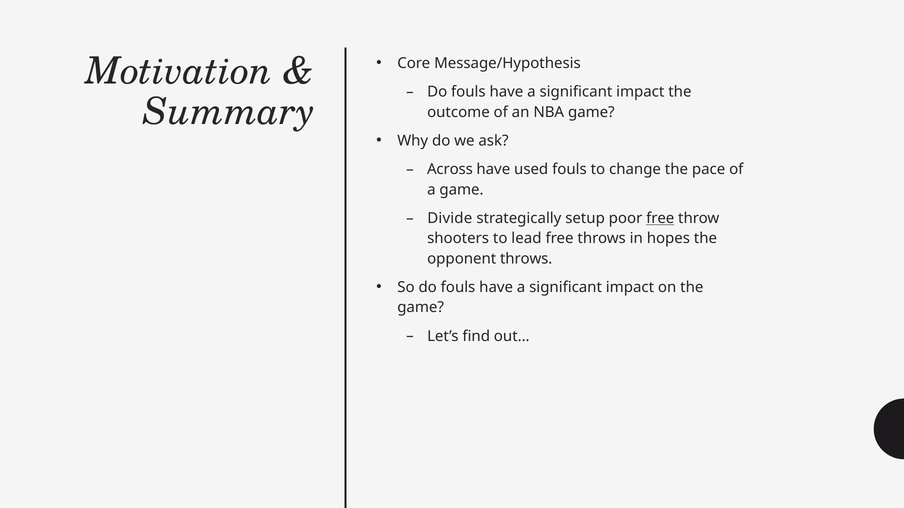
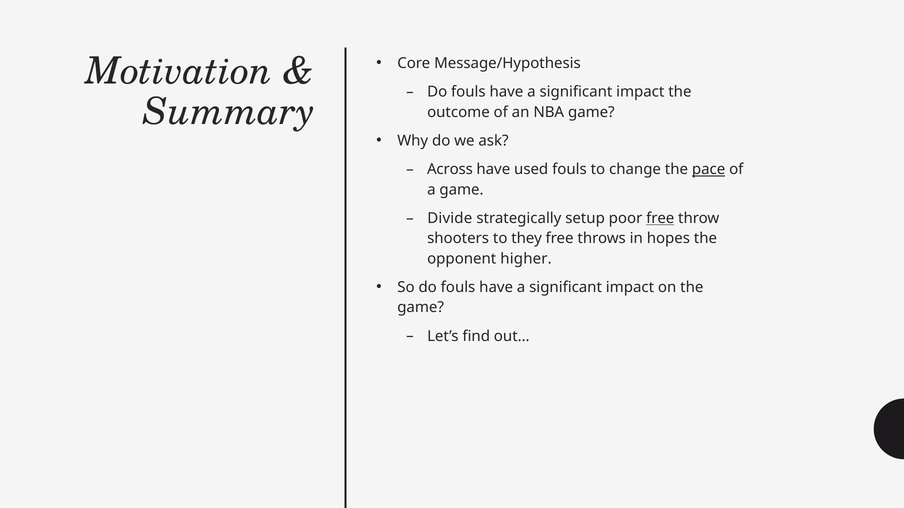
pace underline: none -> present
lead: lead -> they
opponent throws: throws -> higher
